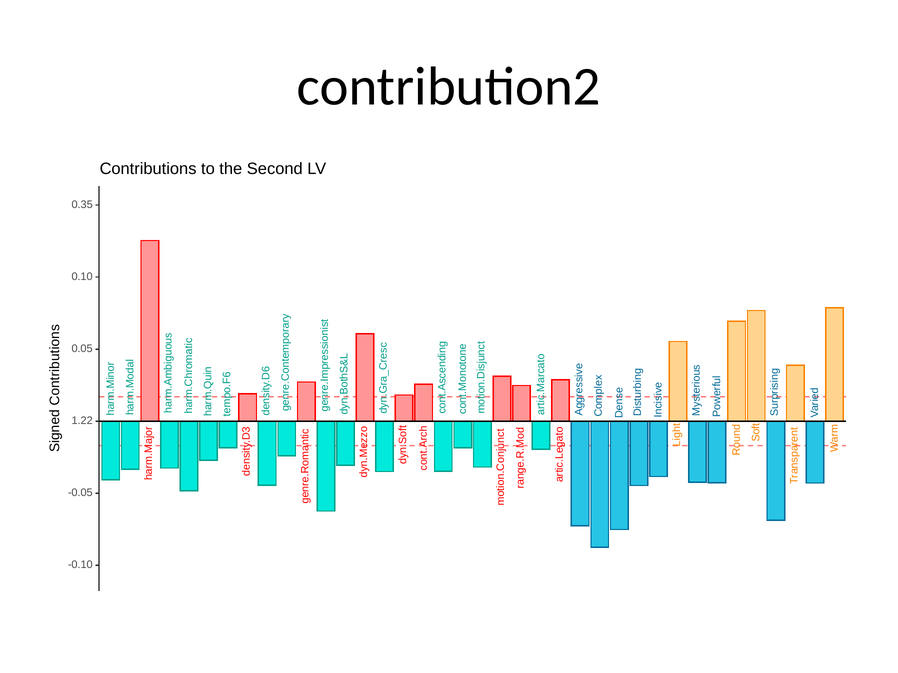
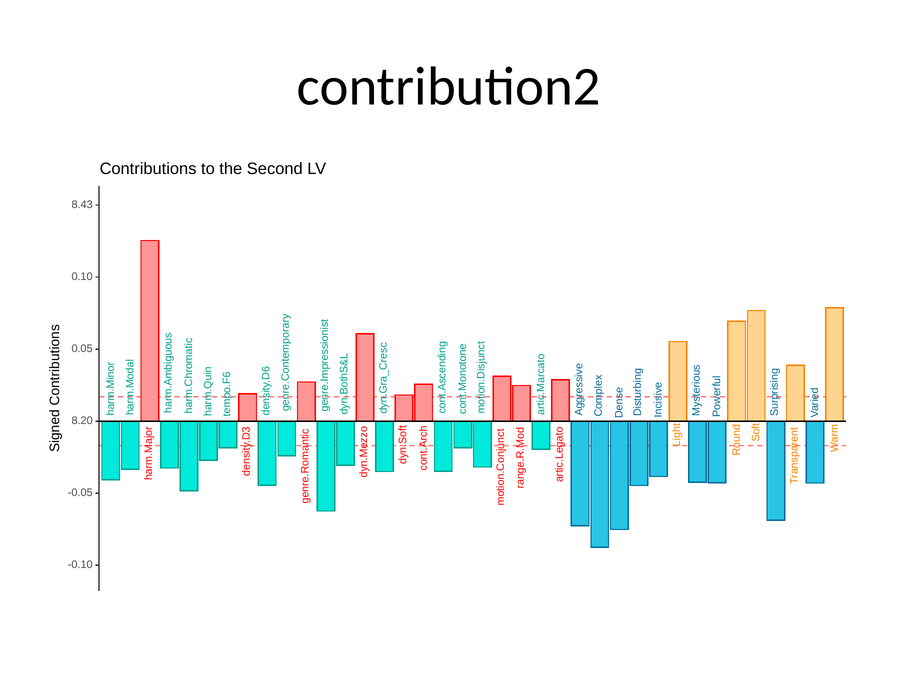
0.35: 0.35 -> 8.43
1.22: 1.22 -> 8.20
